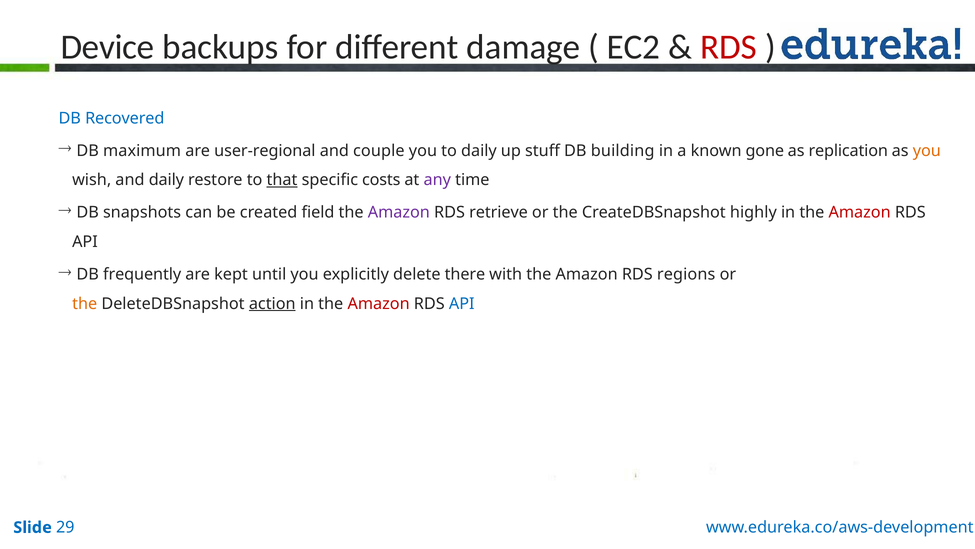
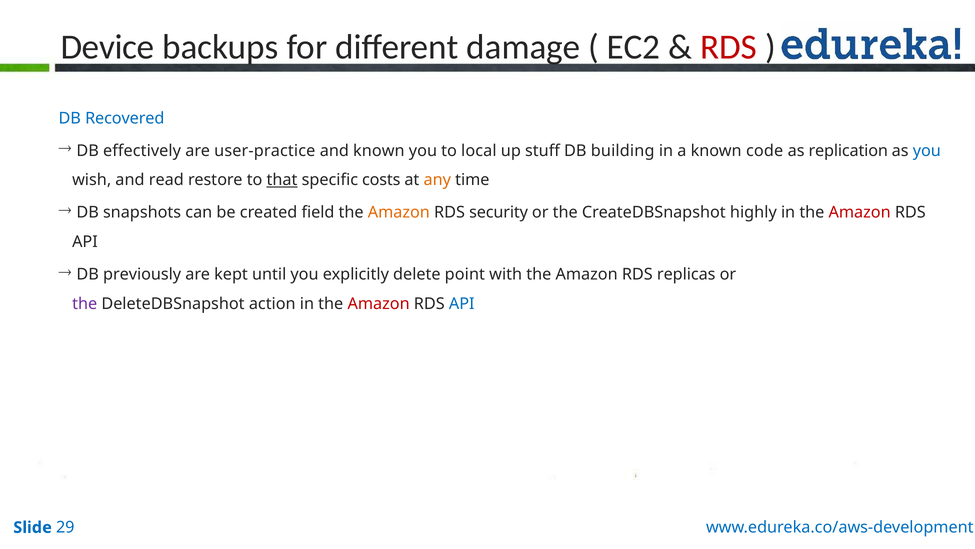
maximum: maximum -> effectively
user-regional: user-regional -> user-practice
and couple: couple -> known
to daily: daily -> local
gone: gone -> code
you at (927, 151) colour: orange -> blue
and daily: daily -> read
any colour: purple -> orange
Amazon at (399, 212) colour: purple -> orange
retrieve: retrieve -> security
frequently: frequently -> previously
there: there -> point
regions: regions -> replicas
the at (85, 303) colour: orange -> purple
action underline: present -> none
